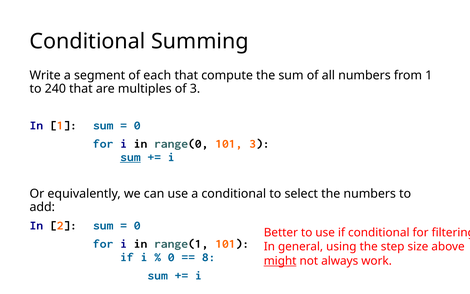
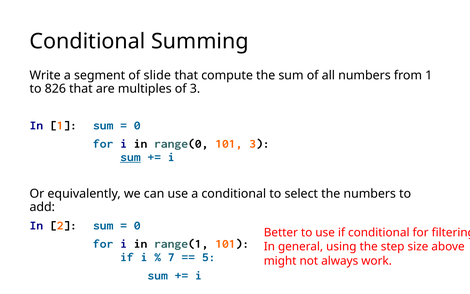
each: each -> slide
240: 240 -> 826
0 at (171, 257): 0 -> 7
8: 8 -> 5
might underline: present -> none
